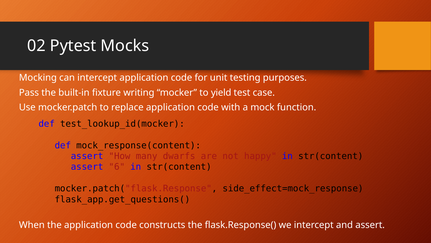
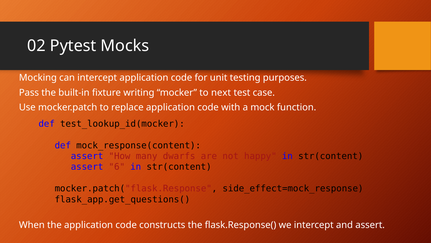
yield: yield -> next
